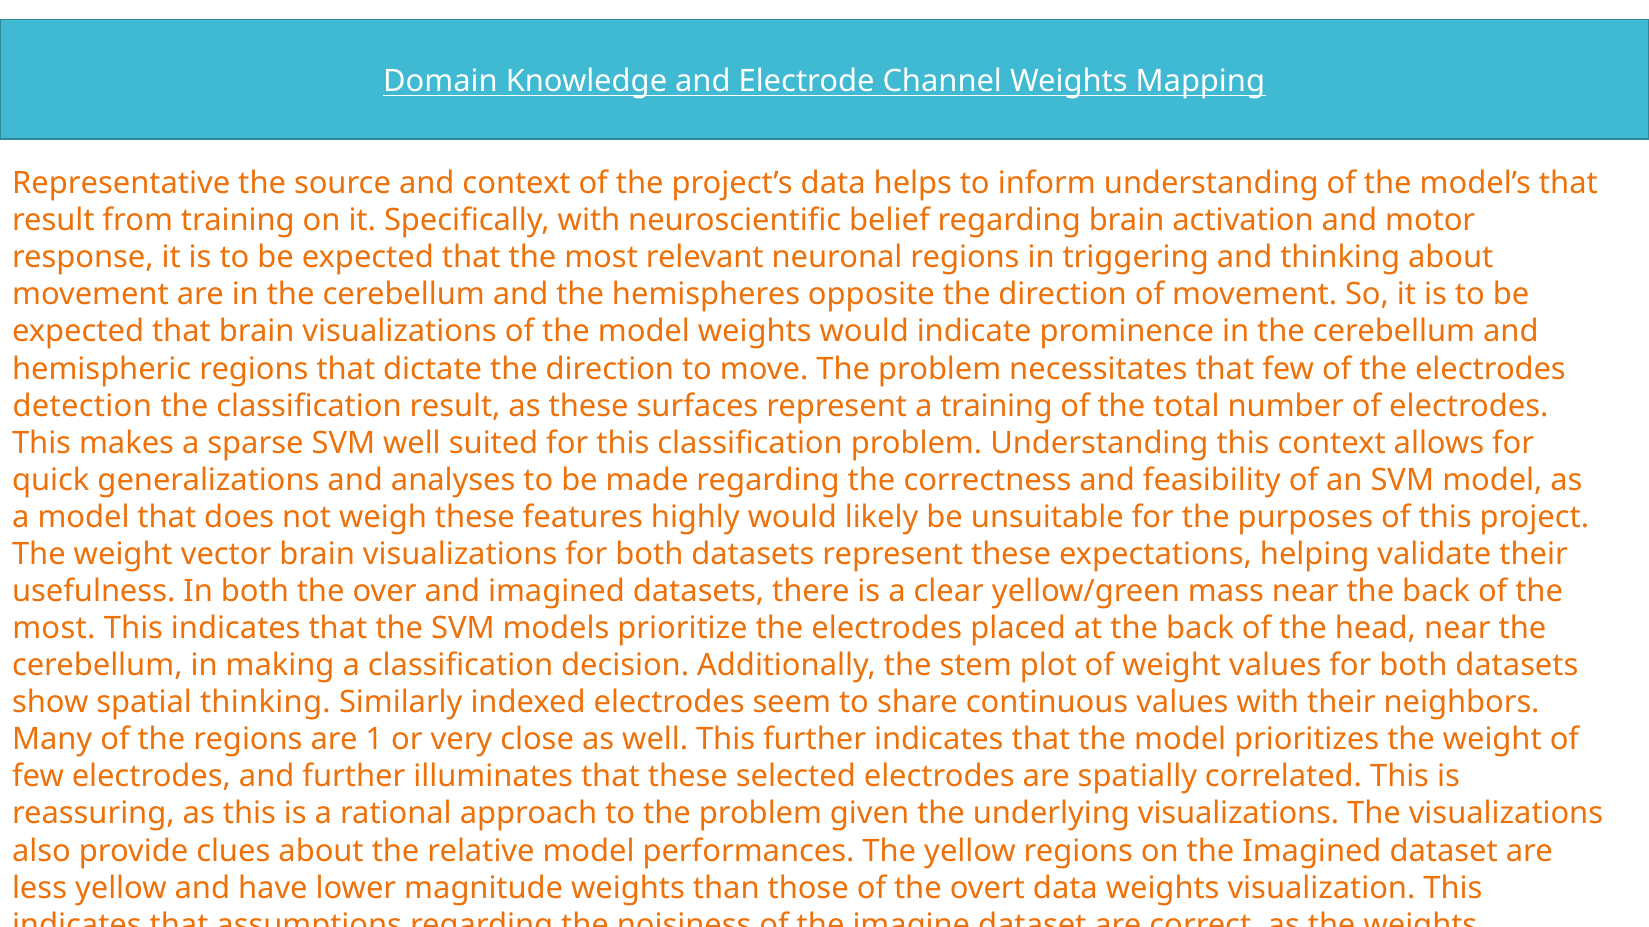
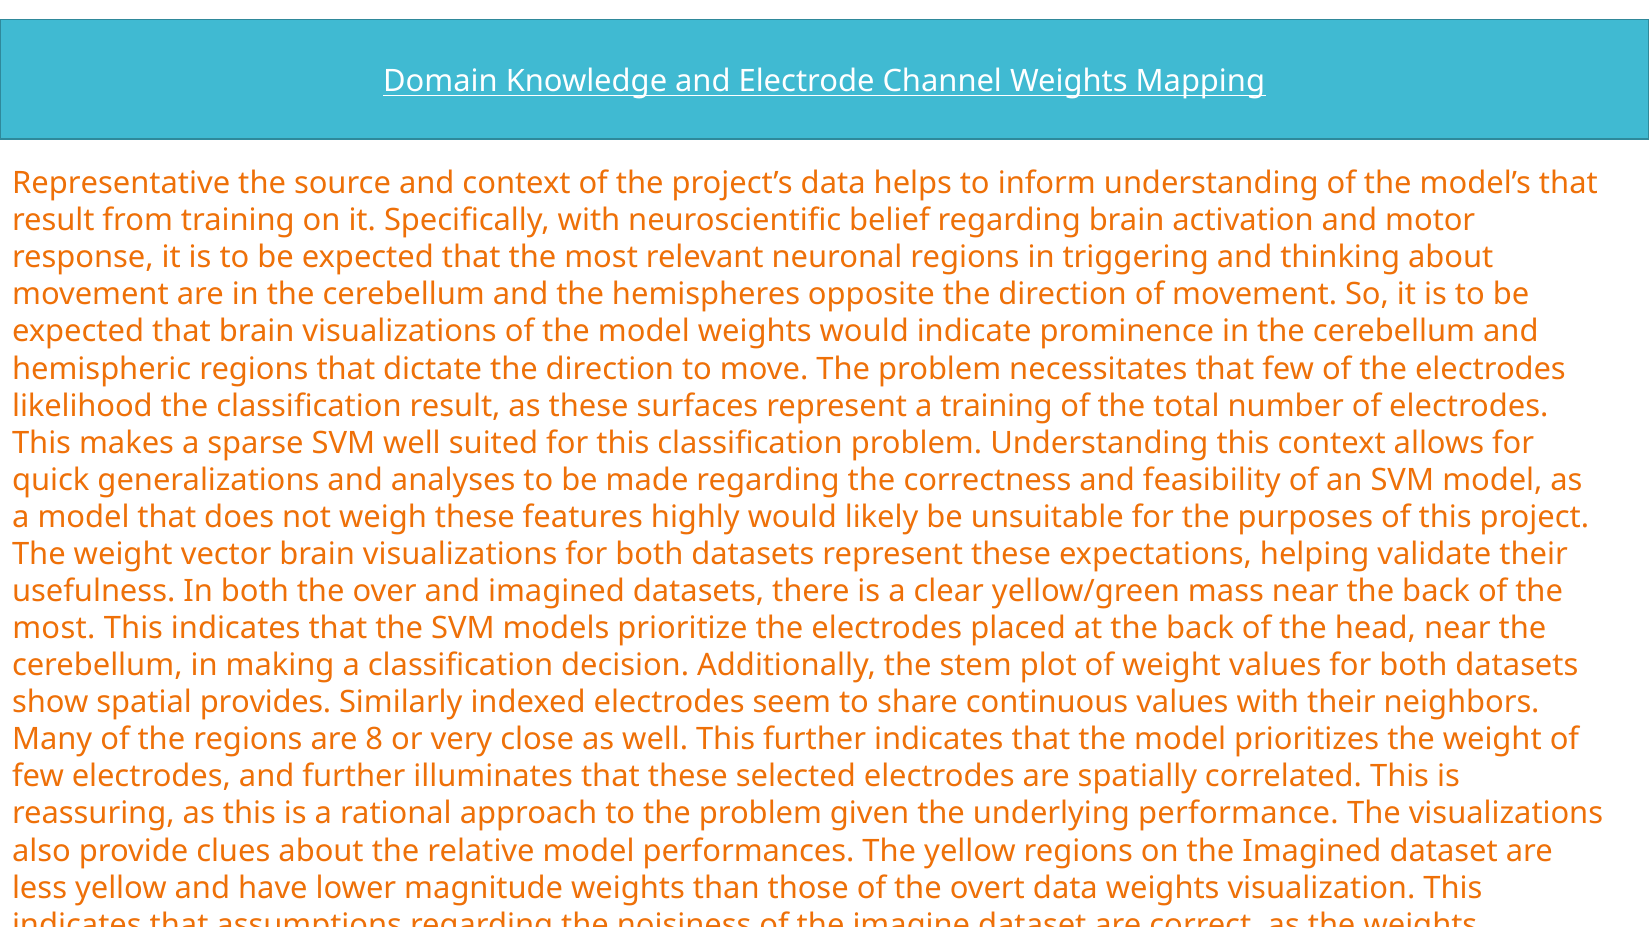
detection: detection -> likelihood
spatial thinking: thinking -> provides
1: 1 -> 8
underlying visualizations: visualizations -> performance
